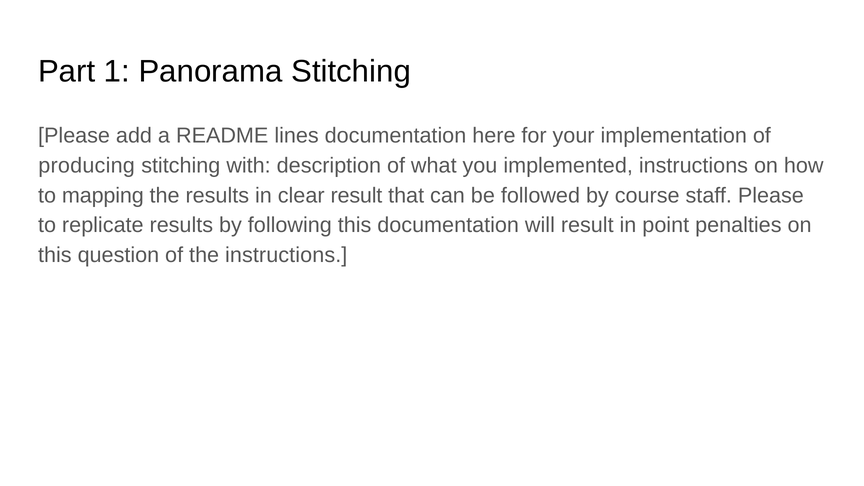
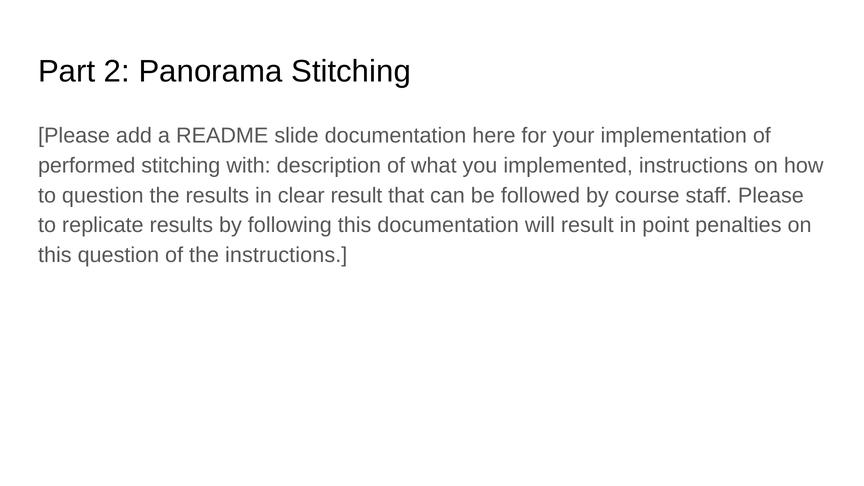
1: 1 -> 2
lines: lines -> slide
producing: producing -> performed
to mapping: mapping -> question
